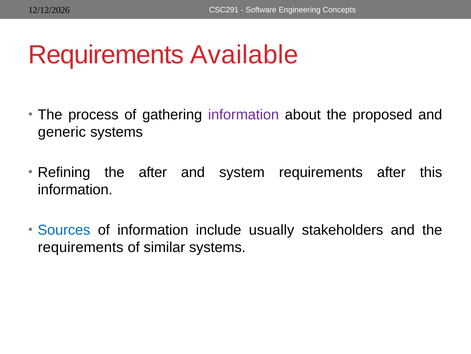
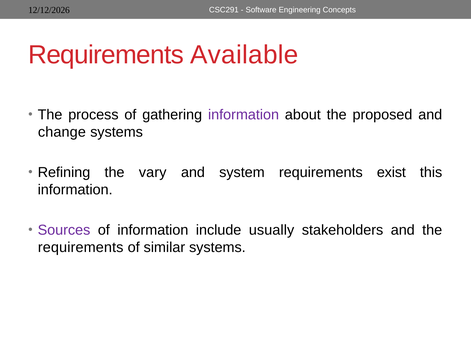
generic: generic -> change
the after: after -> vary
requirements after: after -> exist
Sources colour: blue -> purple
